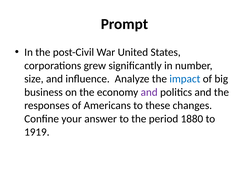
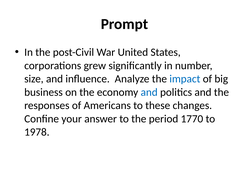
and at (149, 92) colour: purple -> blue
1880: 1880 -> 1770
1919: 1919 -> 1978
